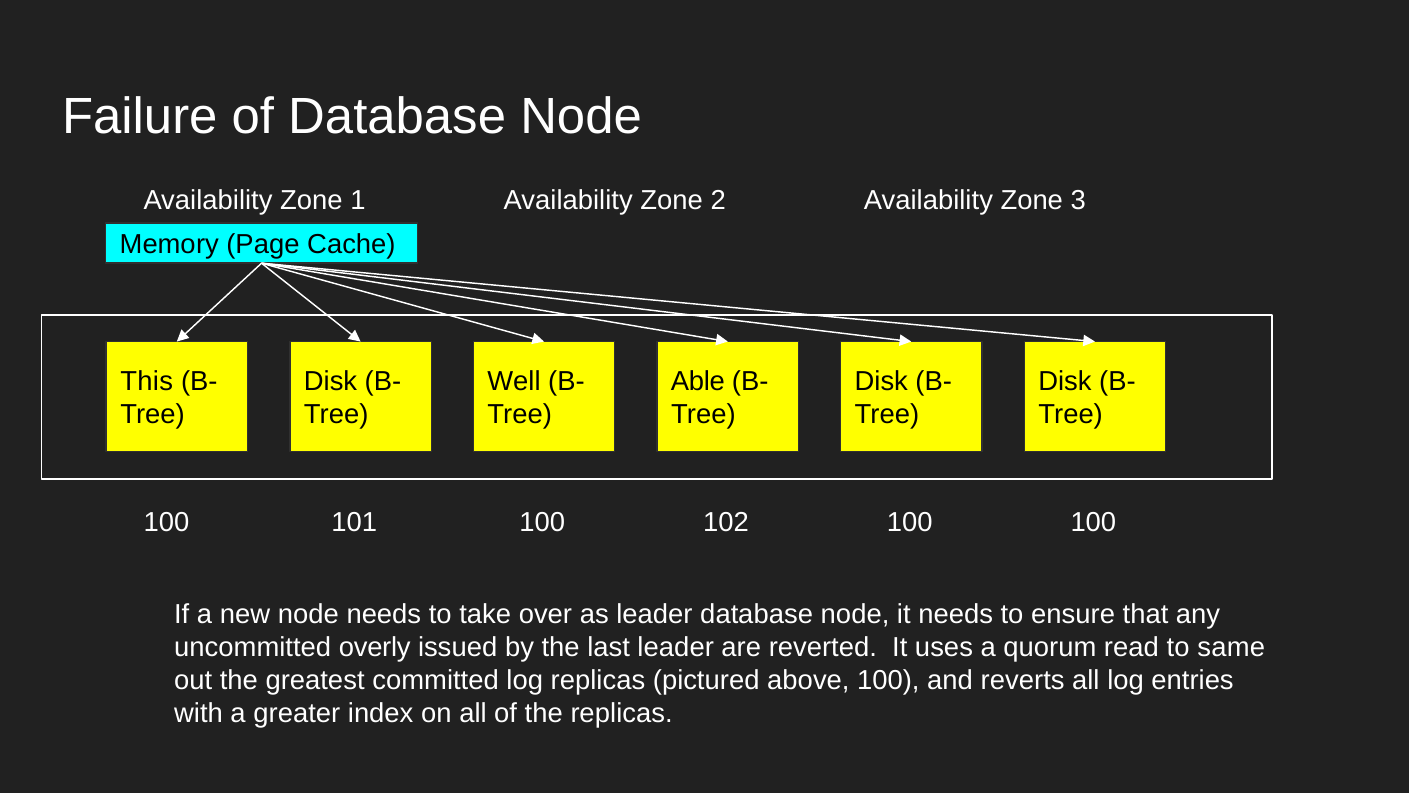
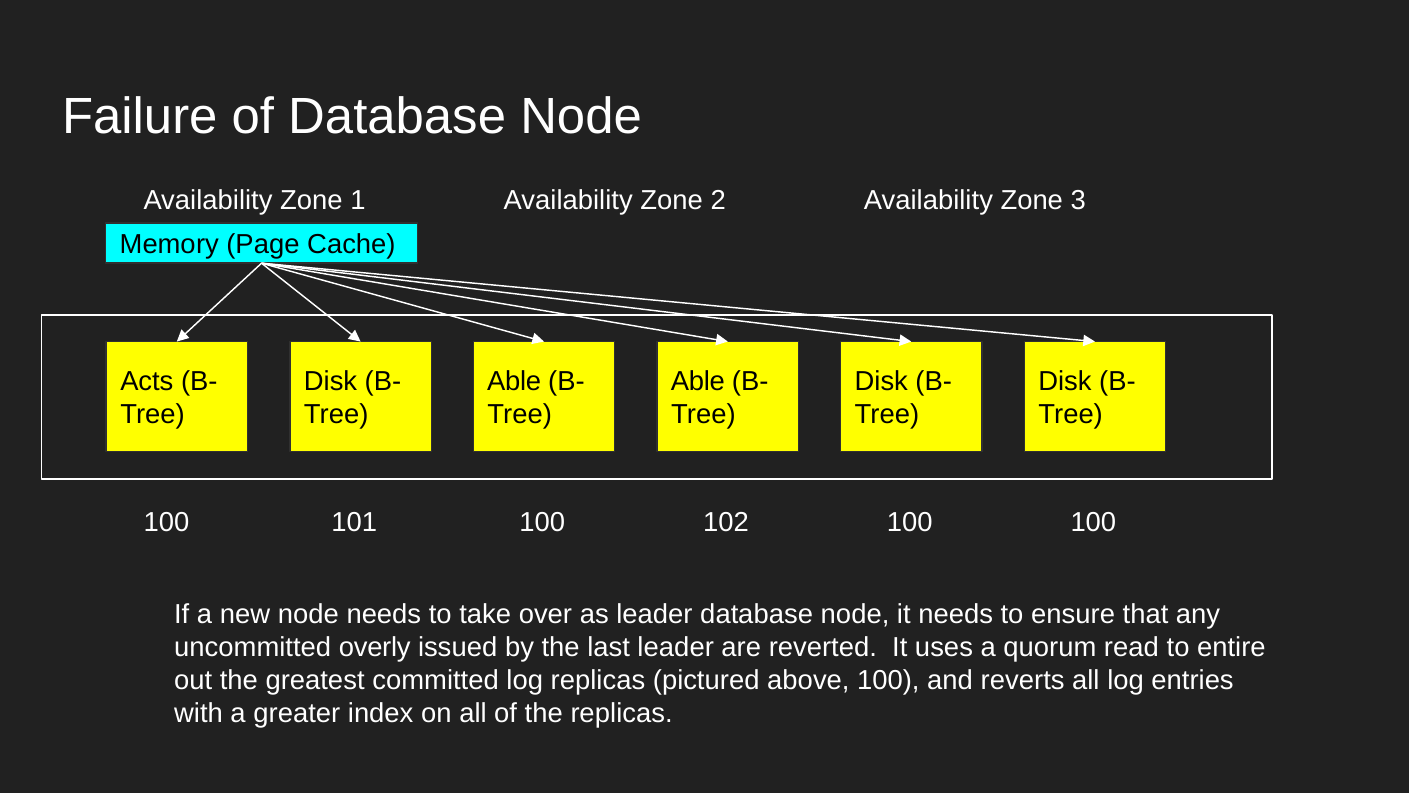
This: This -> Acts
Well at (514, 382): Well -> Able
same: same -> entire
